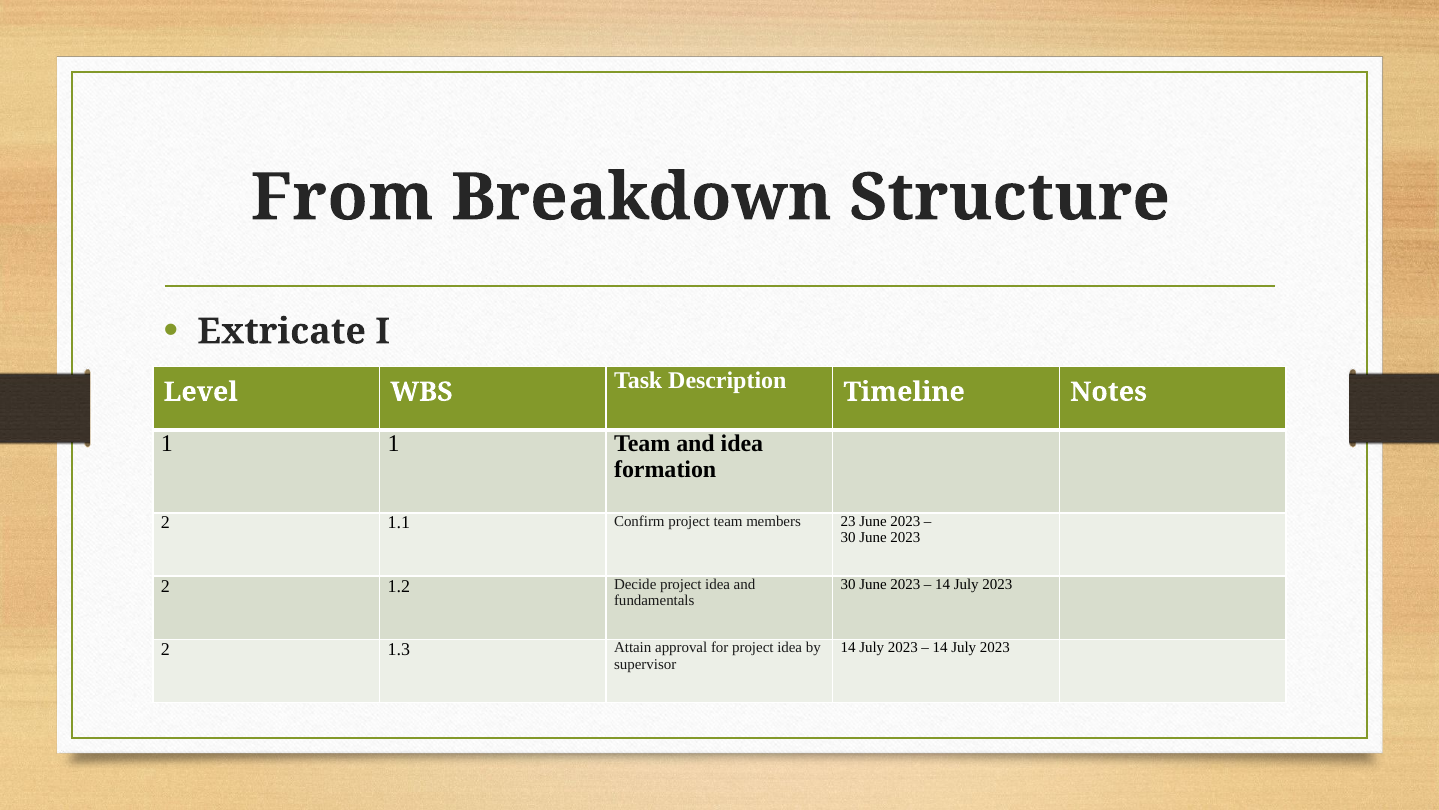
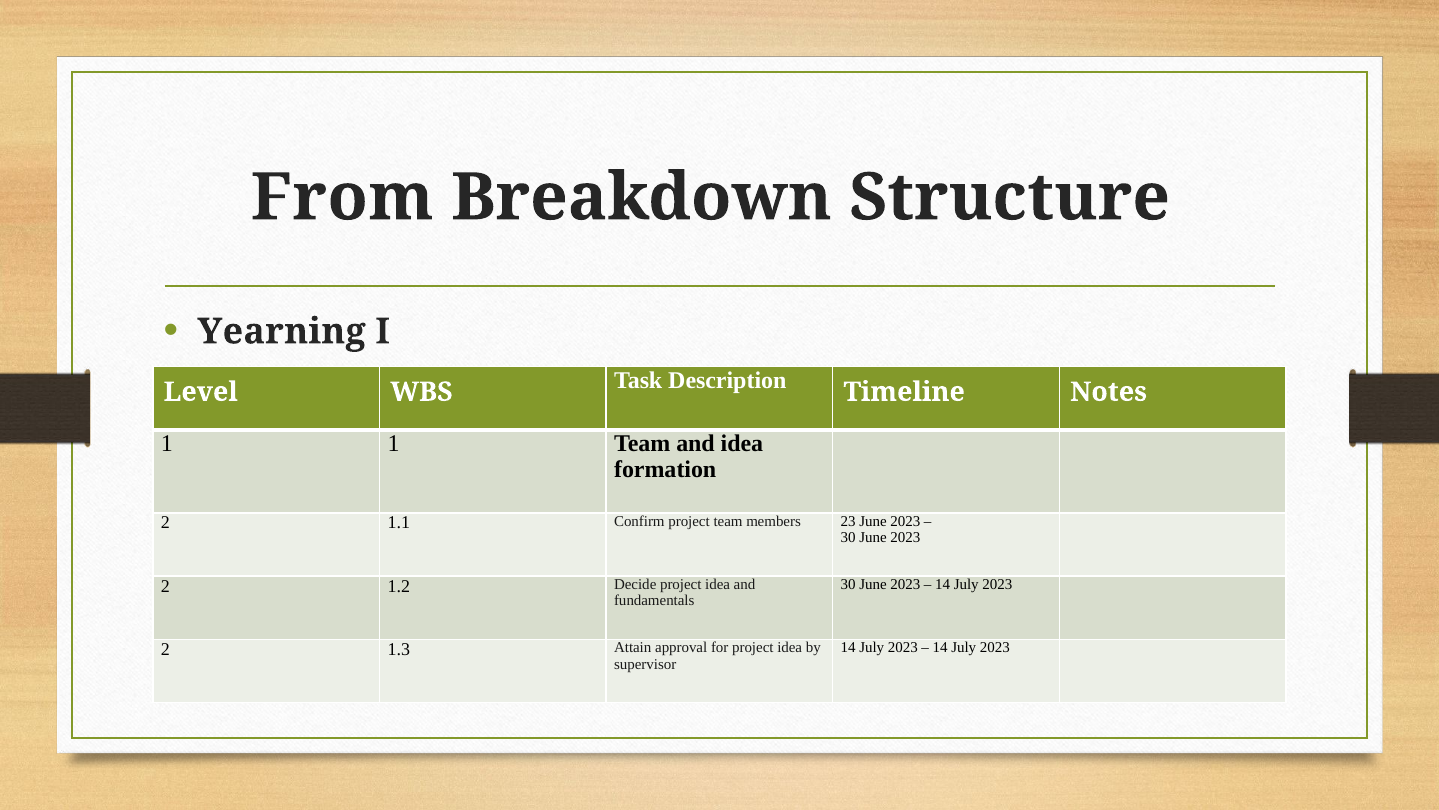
Extricate: Extricate -> Yearning
